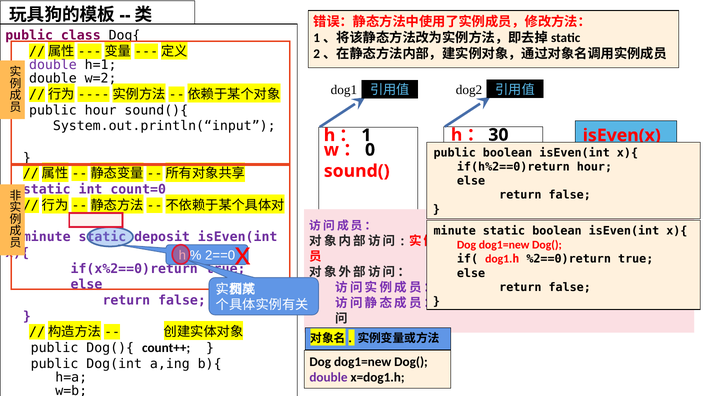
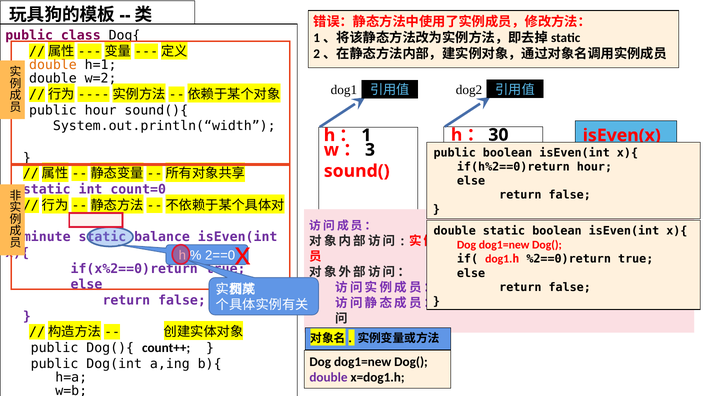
double at (53, 65) colour: purple -> orange
System.out.println(“input: System.out.println(“input -> System.out.println(“width
0: 0 -> 3
minute at (455, 231): minute -> double
deposit: deposit -> balance
